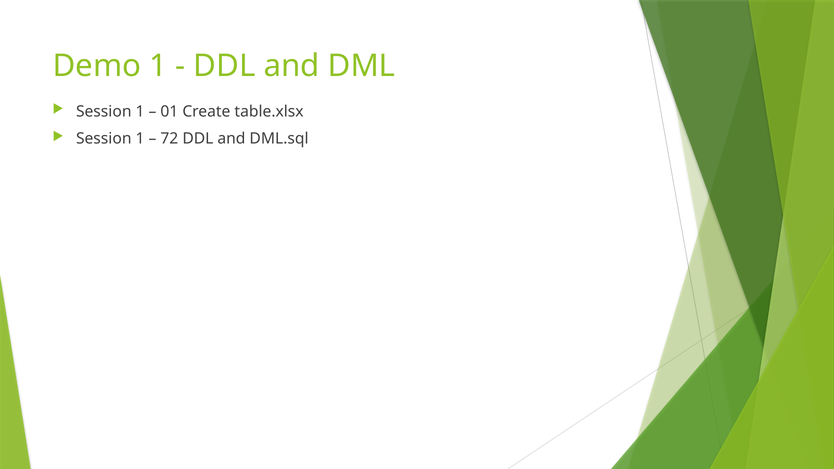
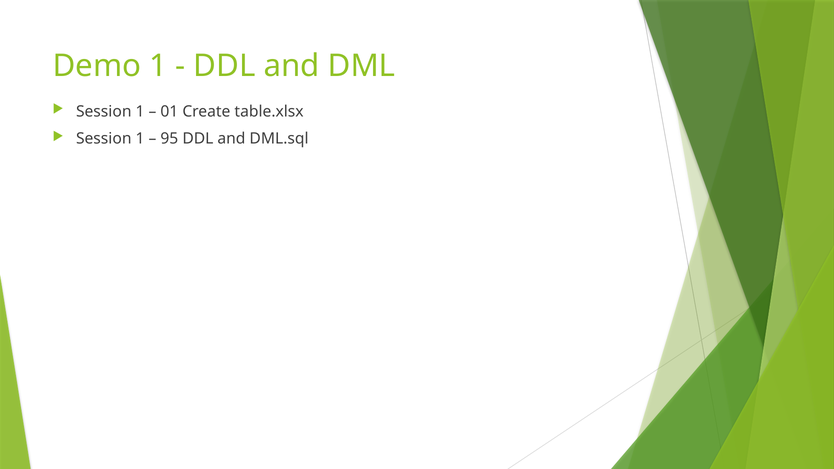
72: 72 -> 95
